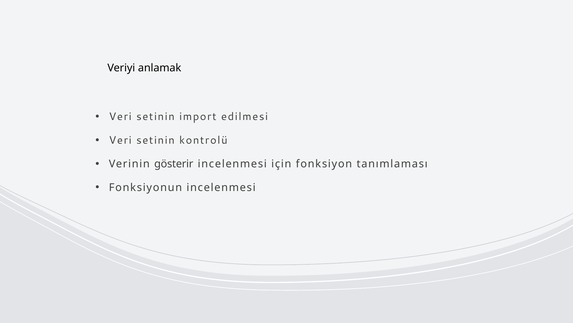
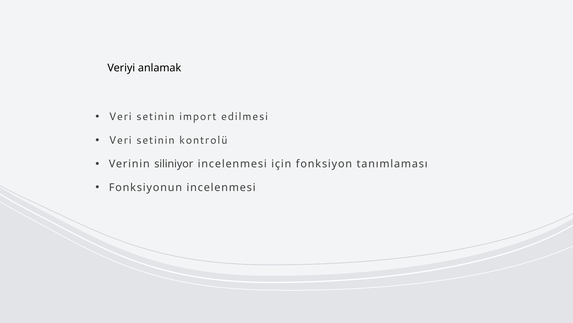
gösterir: gösterir -> siliniyor
